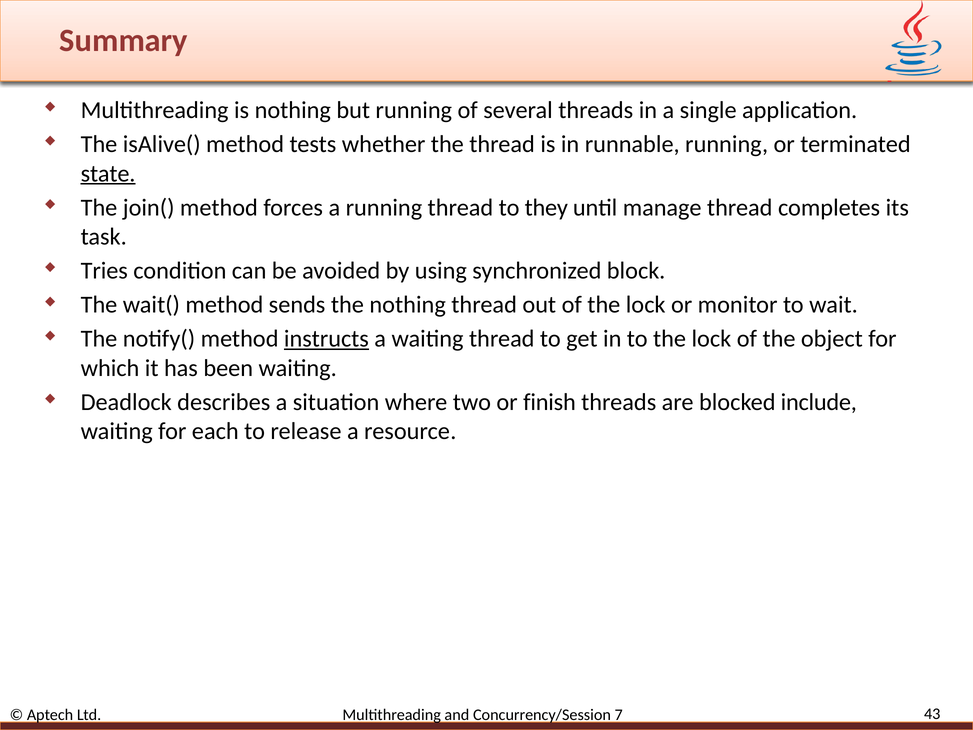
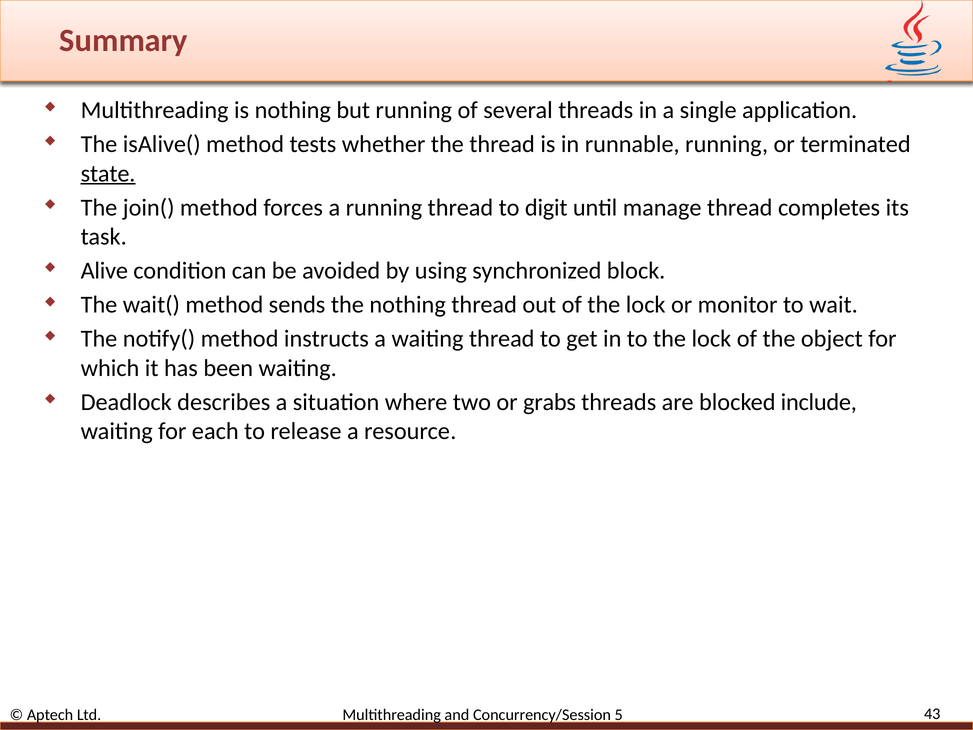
they: they -> digit
Tries: Tries -> Alive
instructs underline: present -> none
finish: finish -> grabs
7: 7 -> 5
